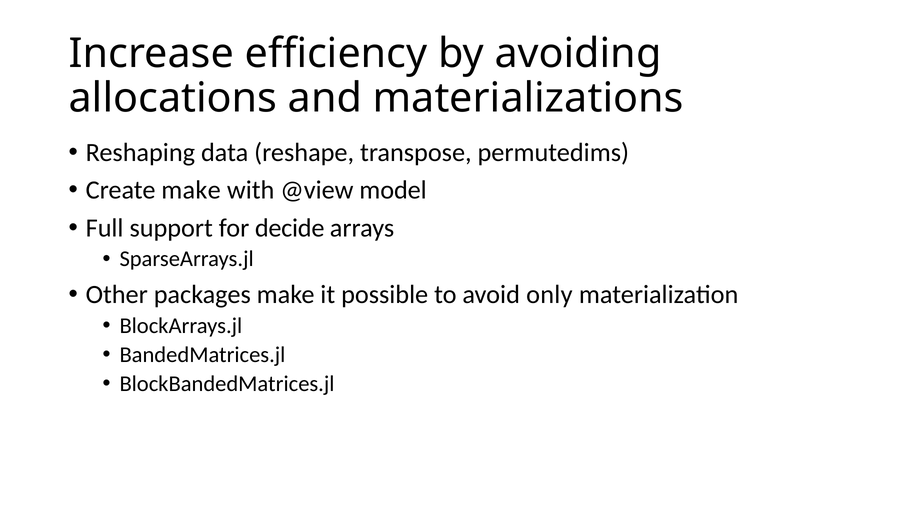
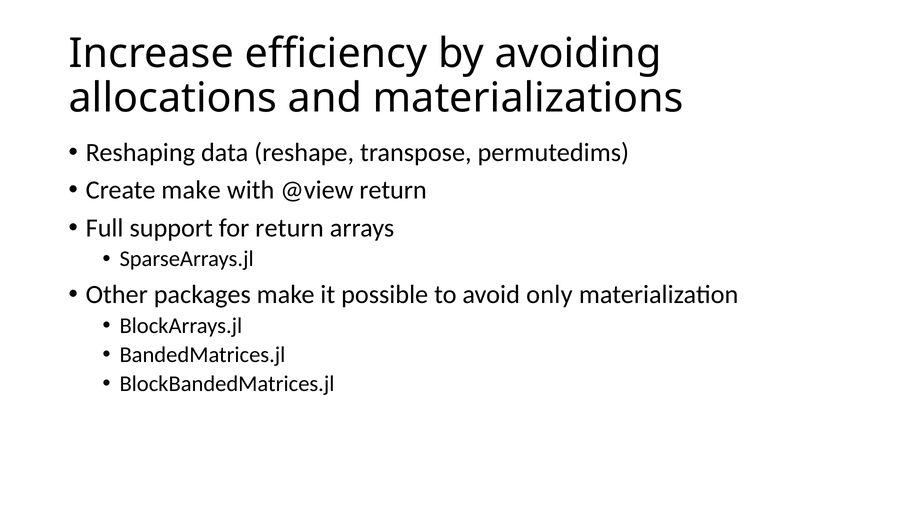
@view model: model -> return
for decide: decide -> return
